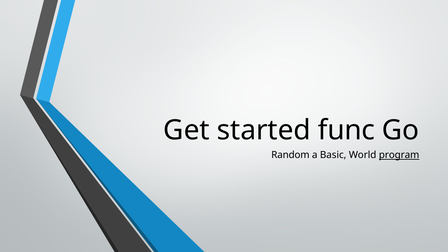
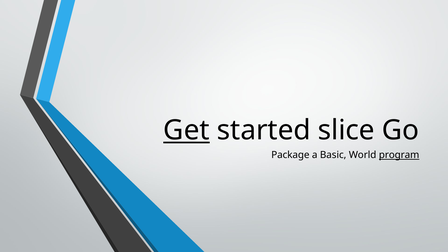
Get underline: none -> present
func: func -> slice
Random: Random -> Package
